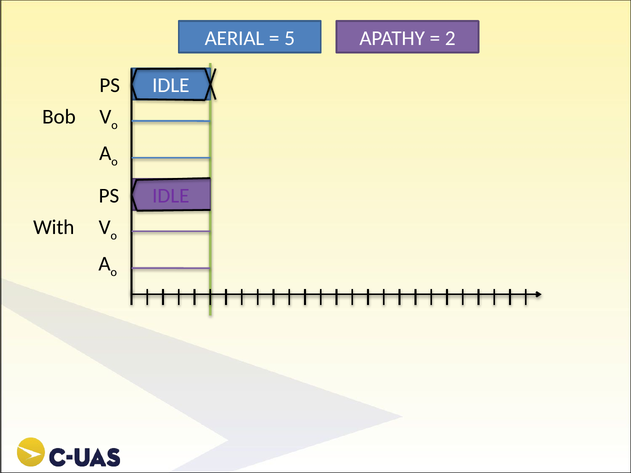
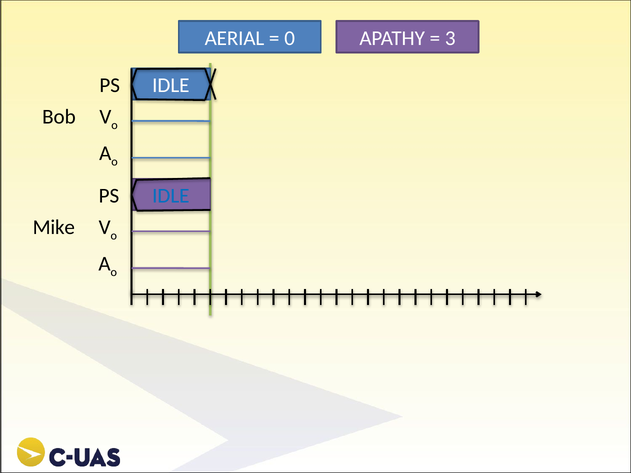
5: 5 -> 0
2: 2 -> 3
IDLE at (171, 196) colour: purple -> blue
With: With -> Mike
